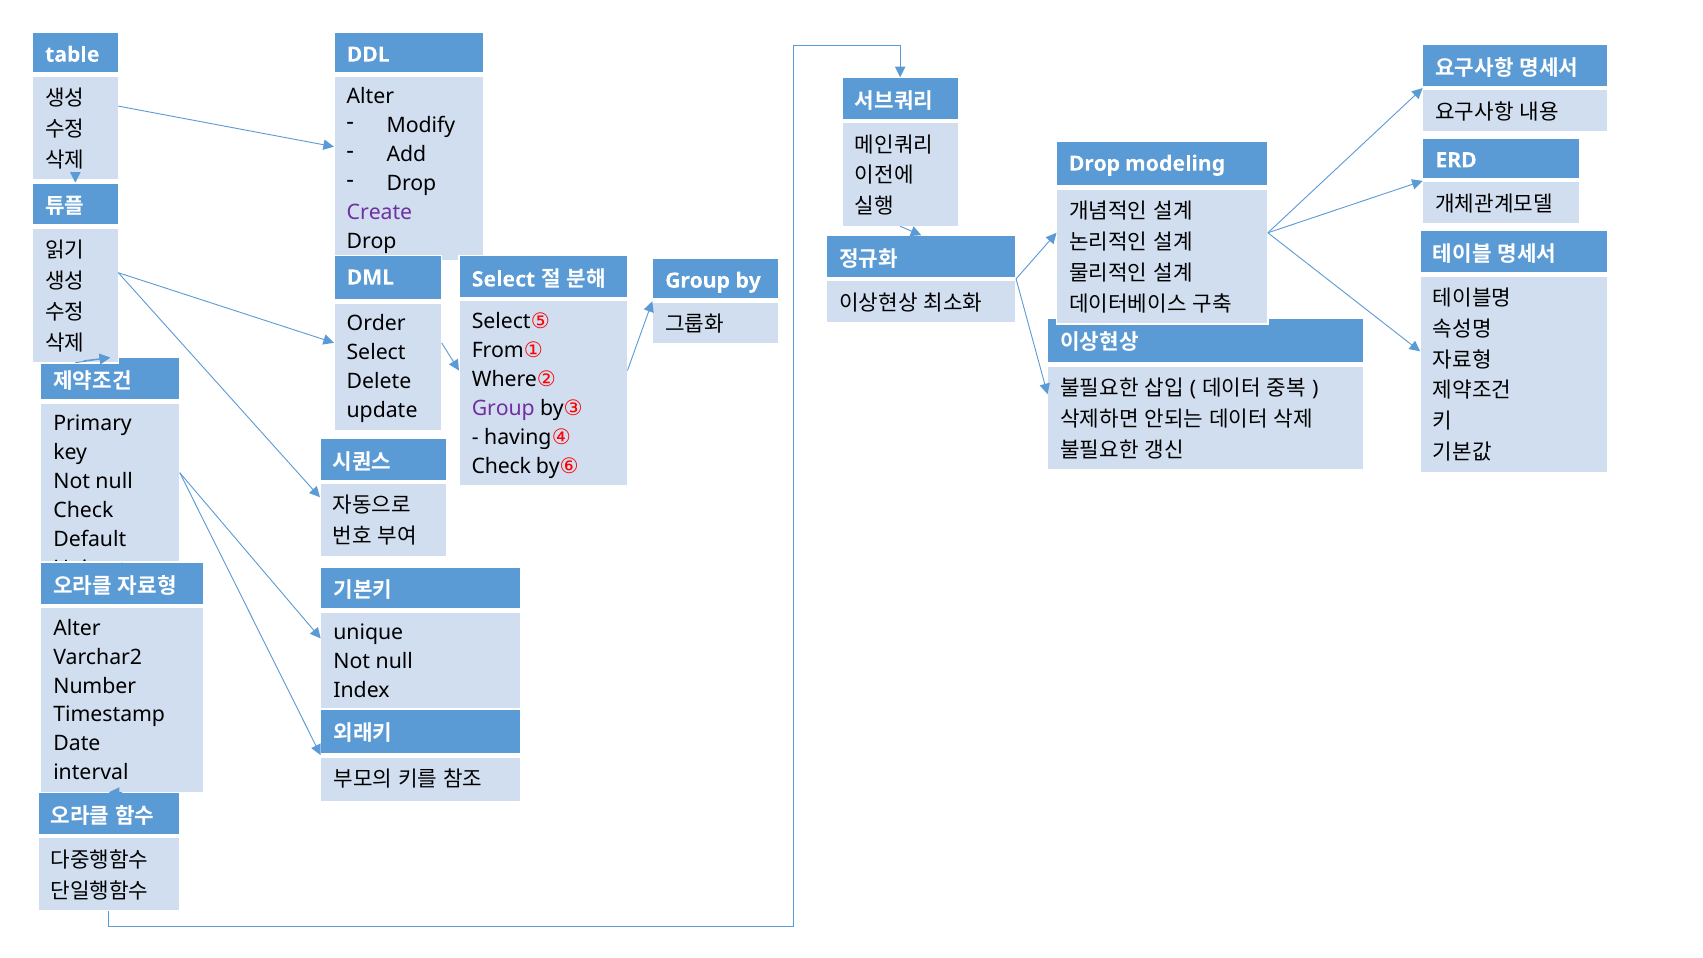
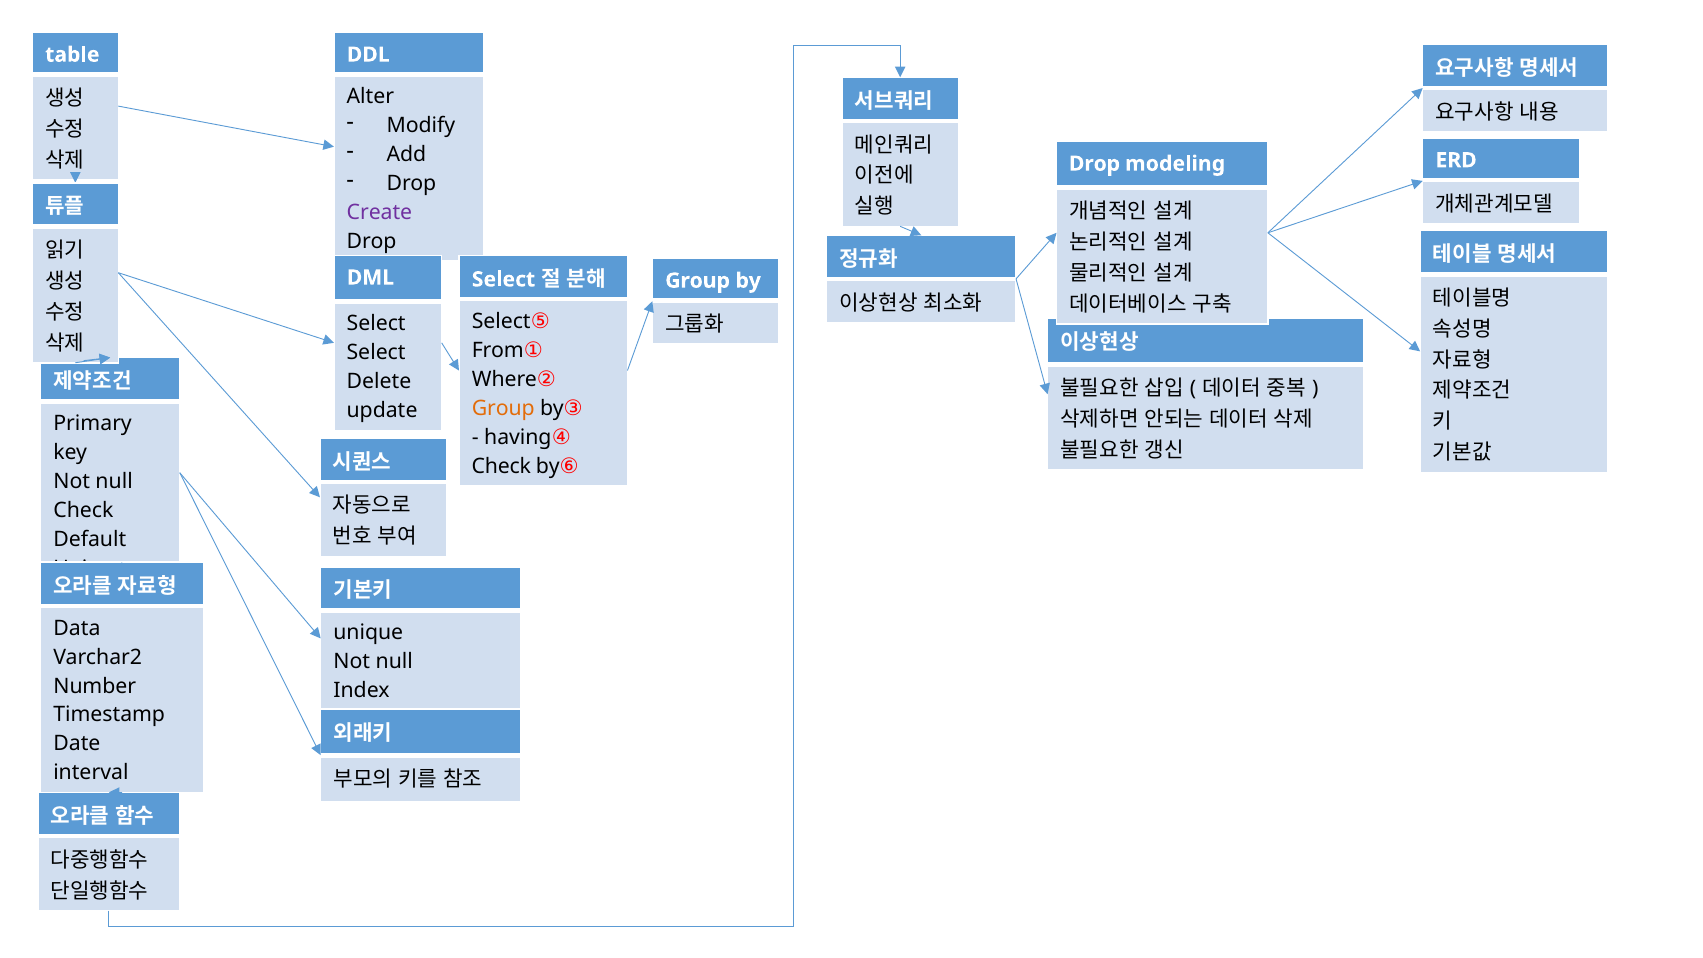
Order at (376, 324): Order -> Select
Group at (503, 408) colour: purple -> orange
Alter at (77, 628): Alter -> Data
